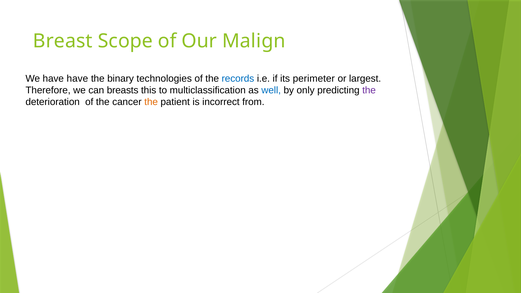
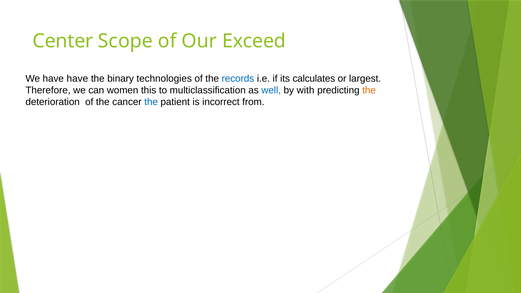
Breast: Breast -> Center
Malign: Malign -> Exceed
perimeter: perimeter -> calculates
breasts: breasts -> women
only: only -> with
the at (369, 90) colour: purple -> orange
the at (151, 102) colour: orange -> blue
